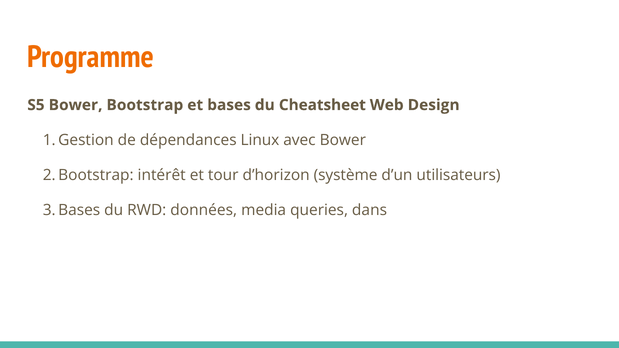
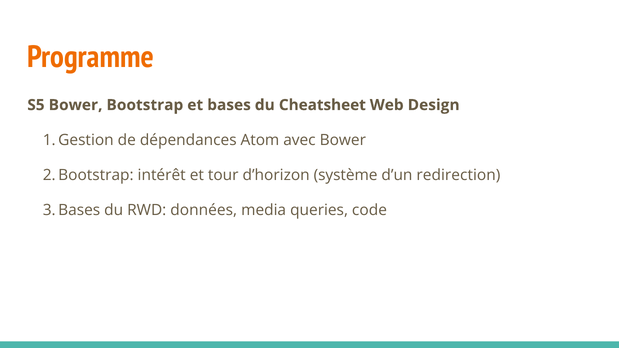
Linux: Linux -> Atom
utilisateurs: utilisateurs -> redirection
dans: dans -> code
